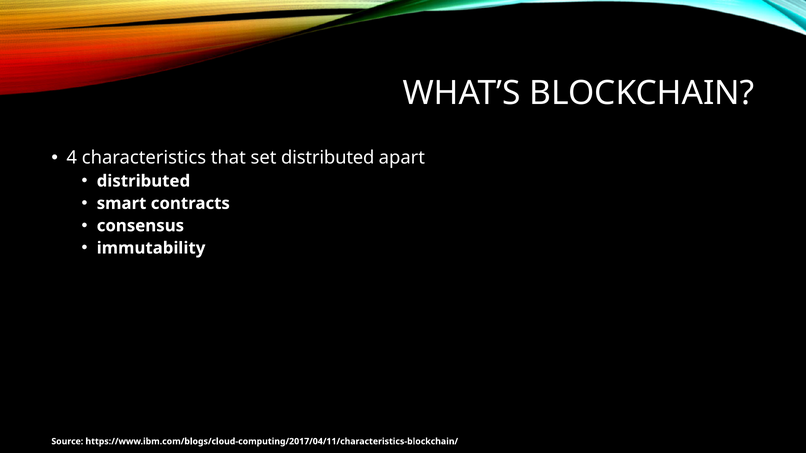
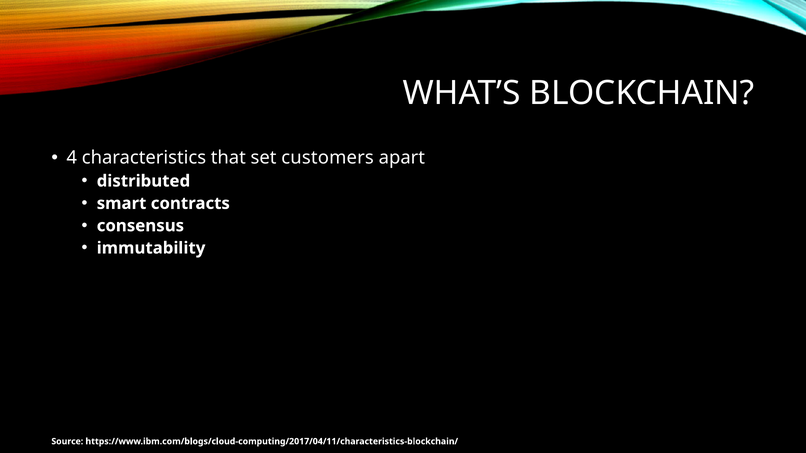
set distributed: distributed -> customers
